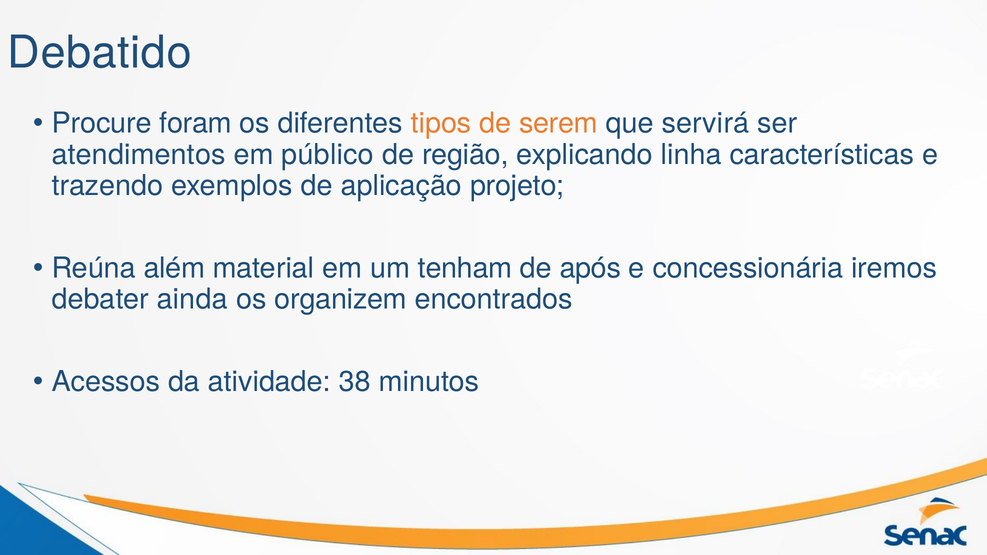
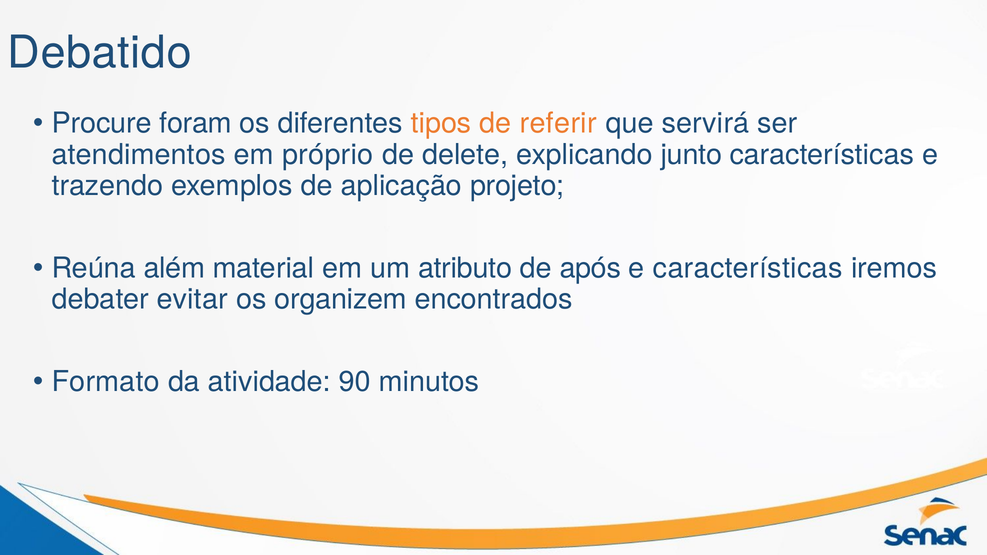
serem: serem -> referir
público: público -> próprio
região: região -> delete
linha: linha -> junto
tenham: tenham -> atributo
e concessionária: concessionária -> características
ainda: ainda -> evitar
Acessos: Acessos -> Formato
38: 38 -> 90
